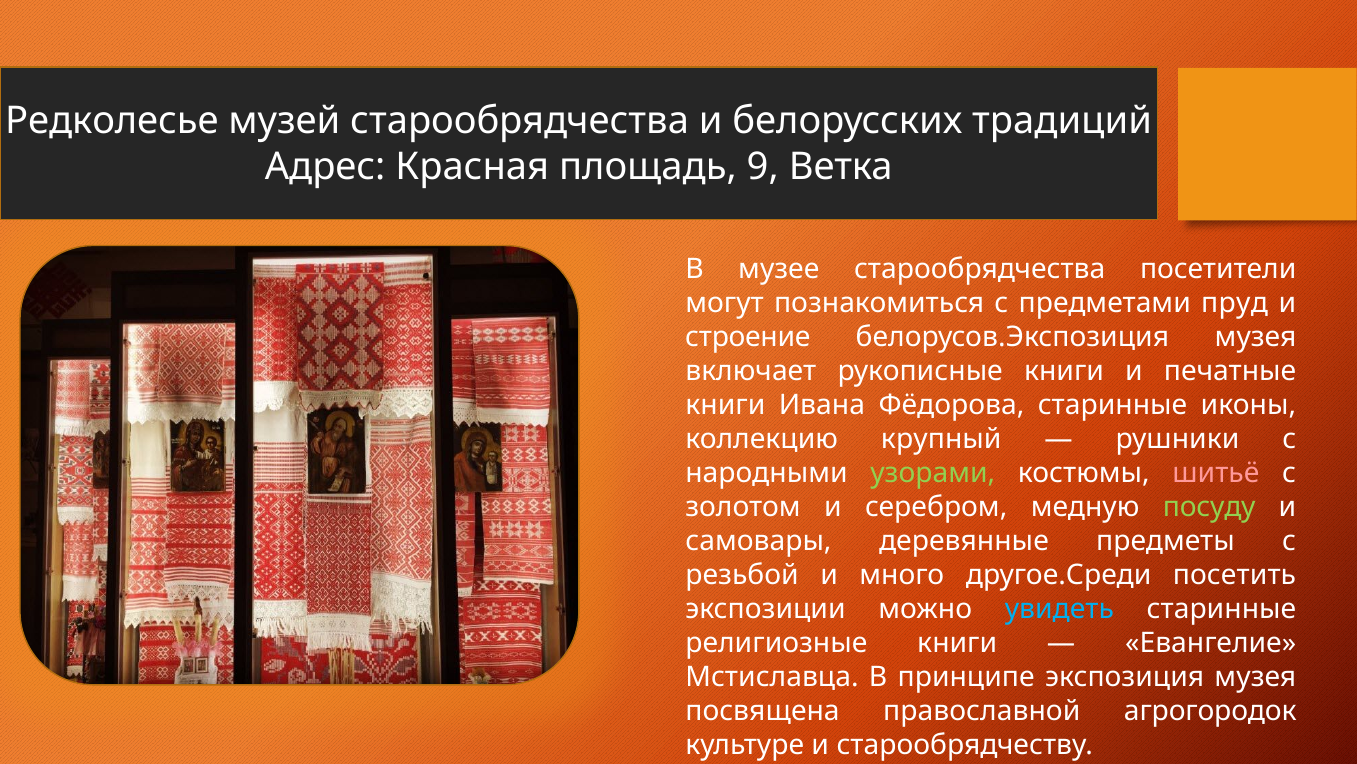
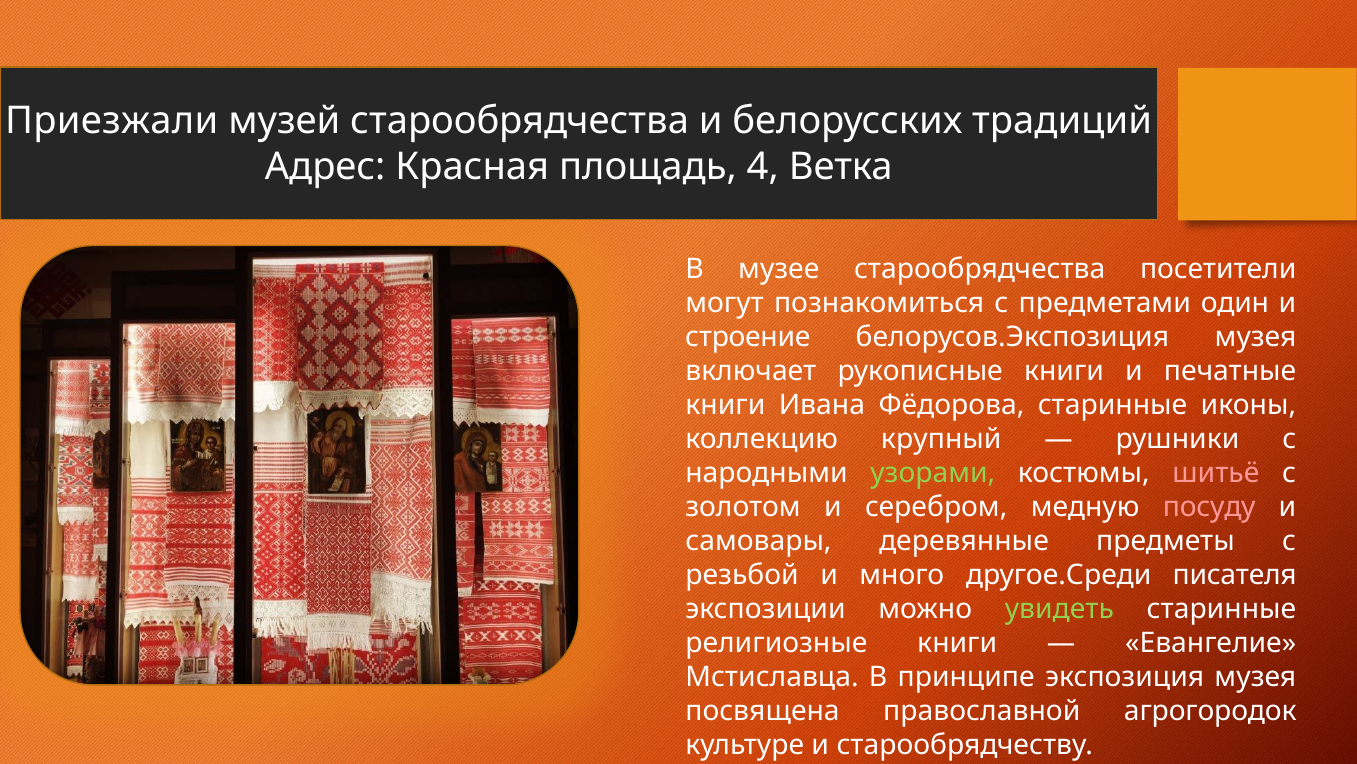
Редколесье: Редколесье -> Приезжали
9: 9 -> 4
пруд: пруд -> один
посуду colour: light green -> pink
посетить: посетить -> писателя
увидеть colour: light blue -> light green
